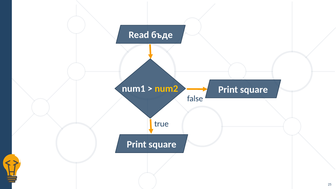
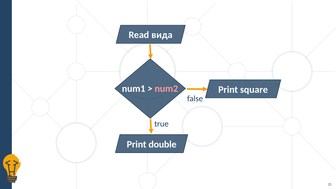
бъде: бъде -> вида
num2 colour: yellow -> pink
square at (162, 144): square -> double
